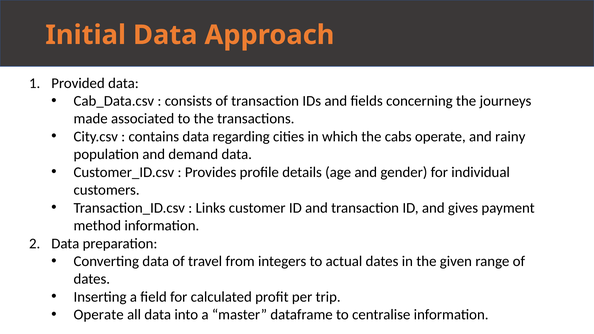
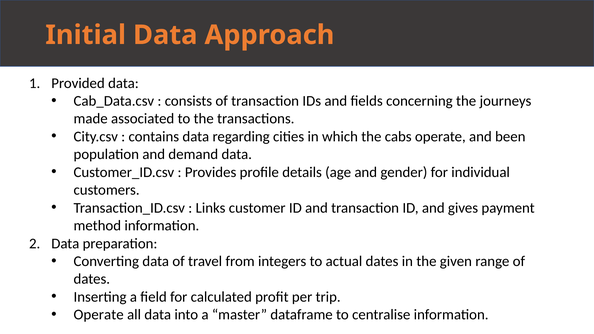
rainy: rainy -> been
